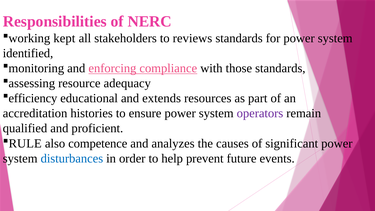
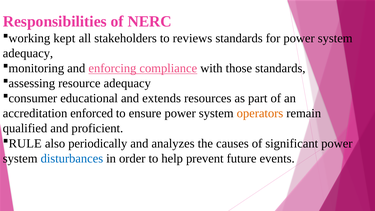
identified at (28, 53): identified -> adequacy
efficiency: efficiency -> consumer
histories: histories -> enforced
operators colour: purple -> orange
competence: competence -> periodically
